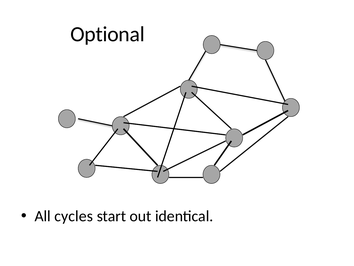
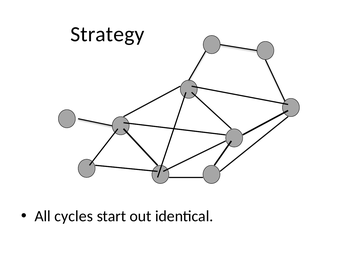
Optional: Optional -> Strategy
